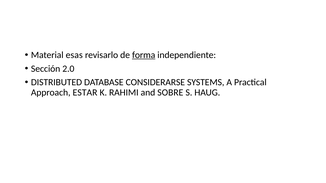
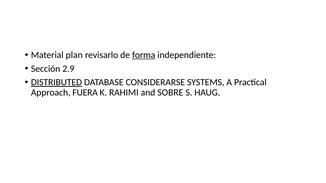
esas: esas -> plan
2.0: 2.0 -> 2.9
DISTRIBUTED underline: none -> present
ESTAR: ESTAR -> FUERA
